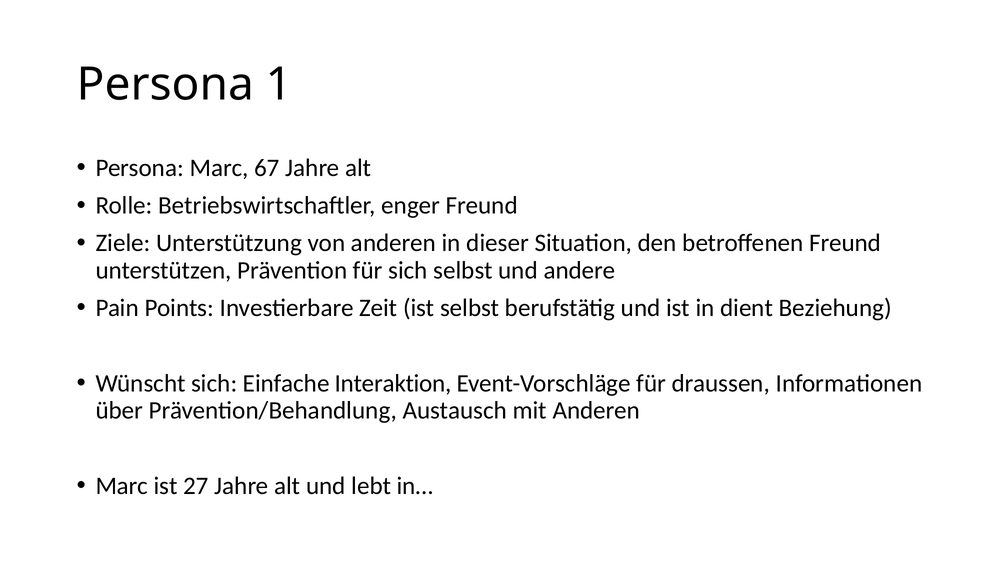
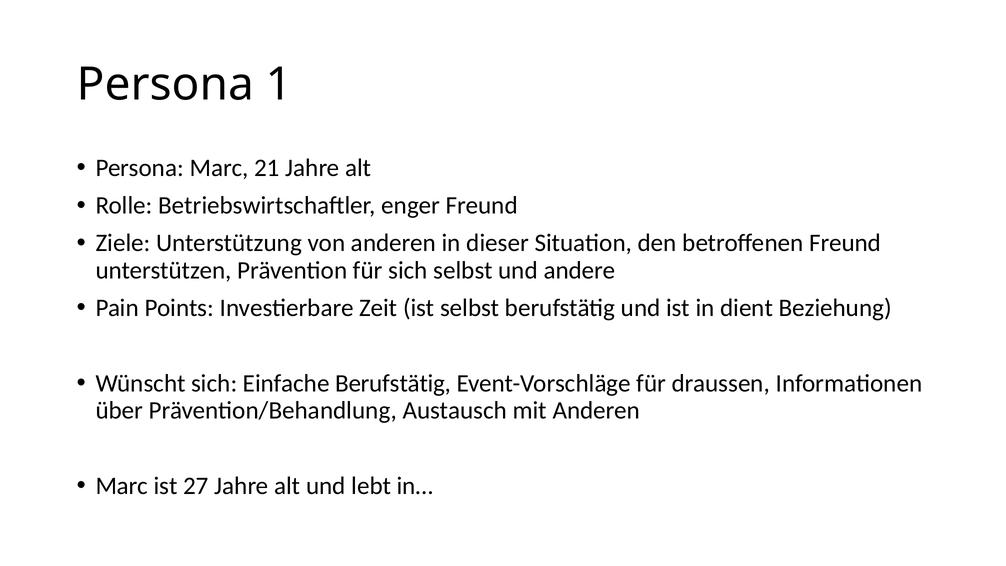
67: 67 -> 21
Einfache Interaktion: Interaktion -> Berufstätig
